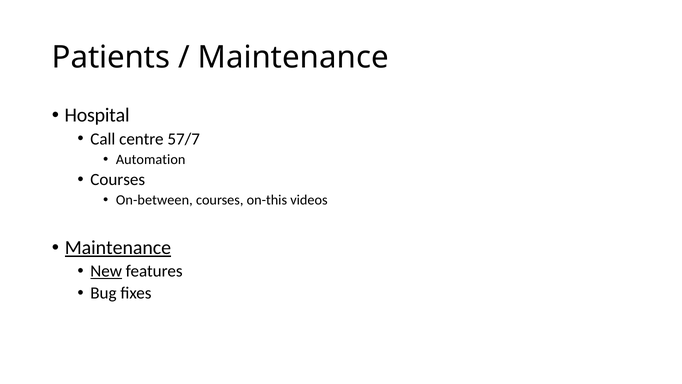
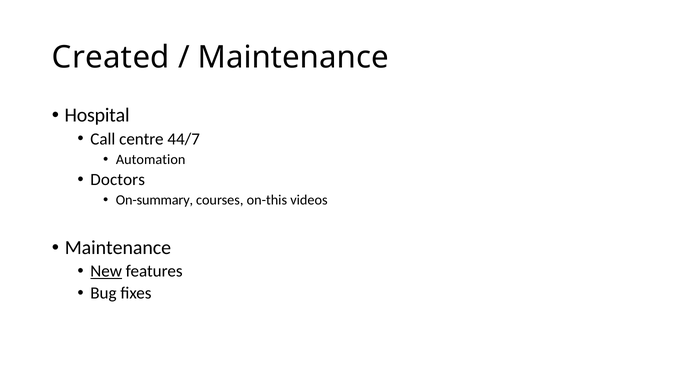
Patients: Patients -> Created
57/7: 57/7 -> 44/7
Courses at (118, 180): Courses -> Doctors
On-between: On-between -> On-summary
Maintenance at (118, 248) underline: present -> none
